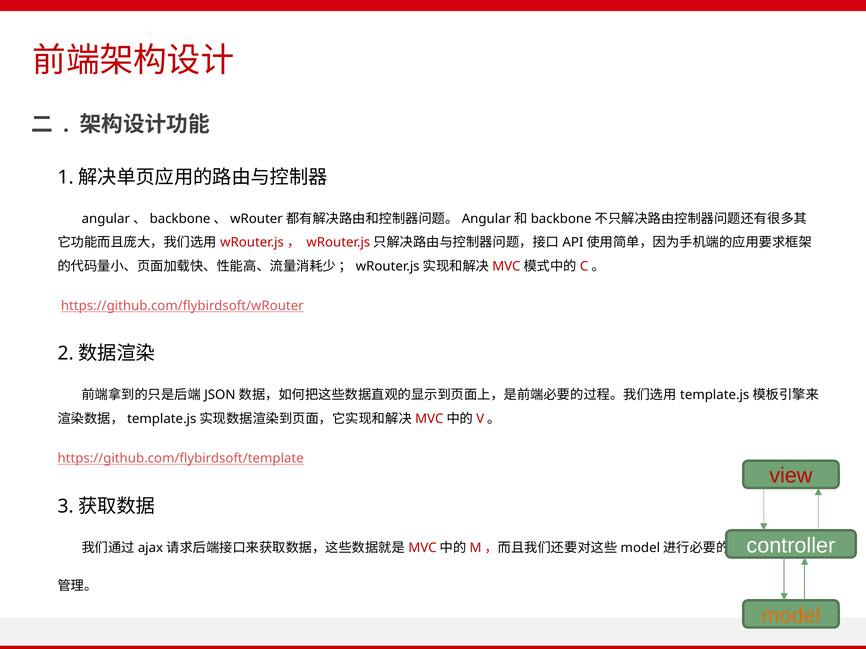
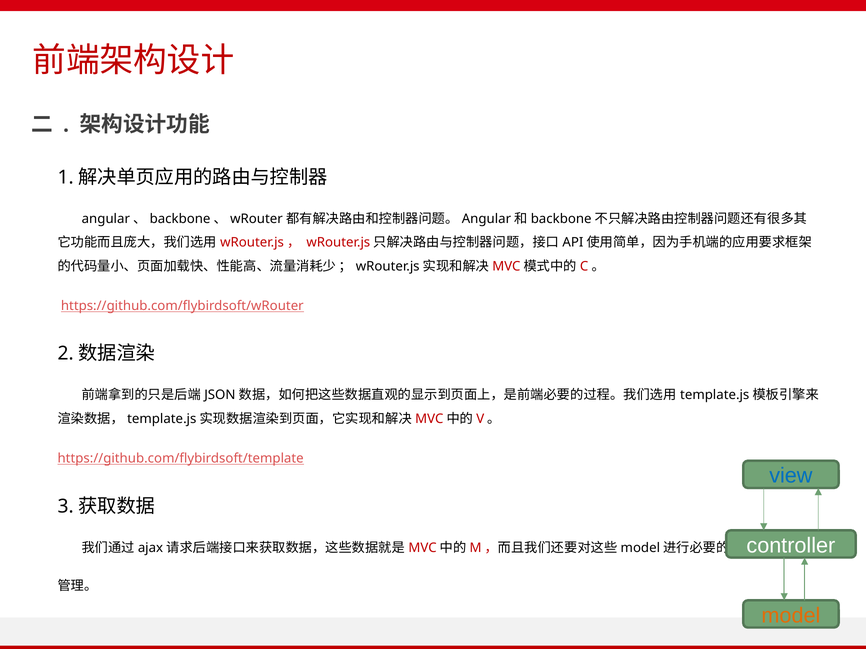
view colour: red -> blue
